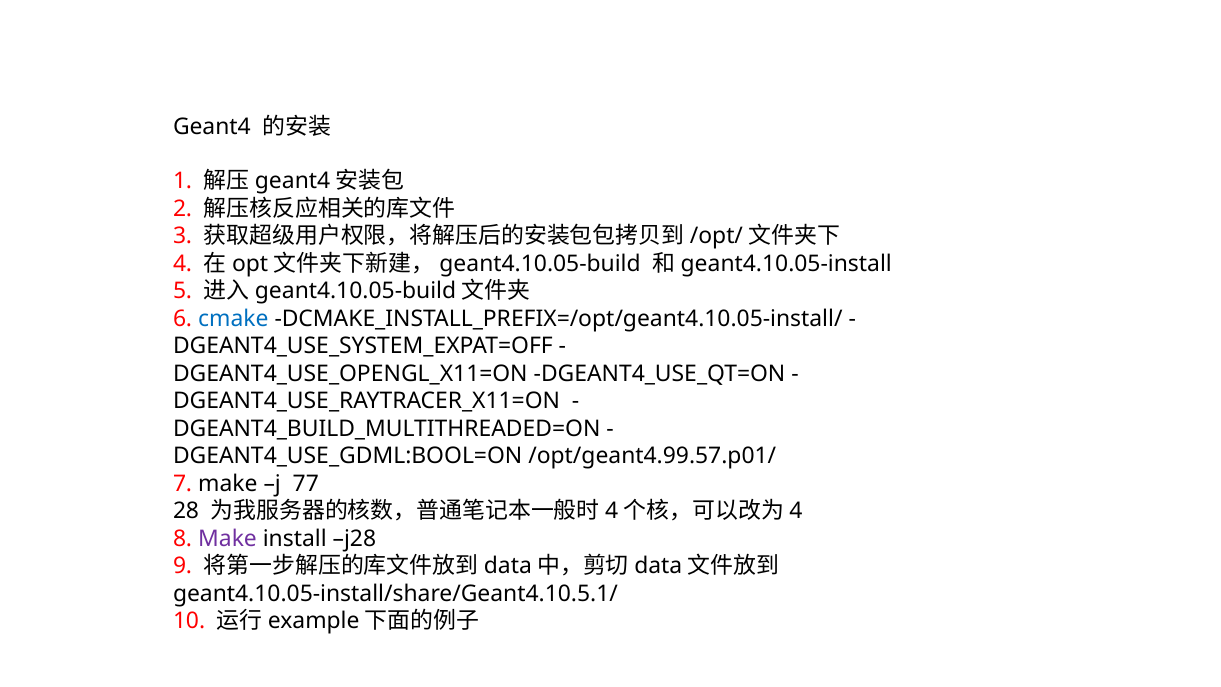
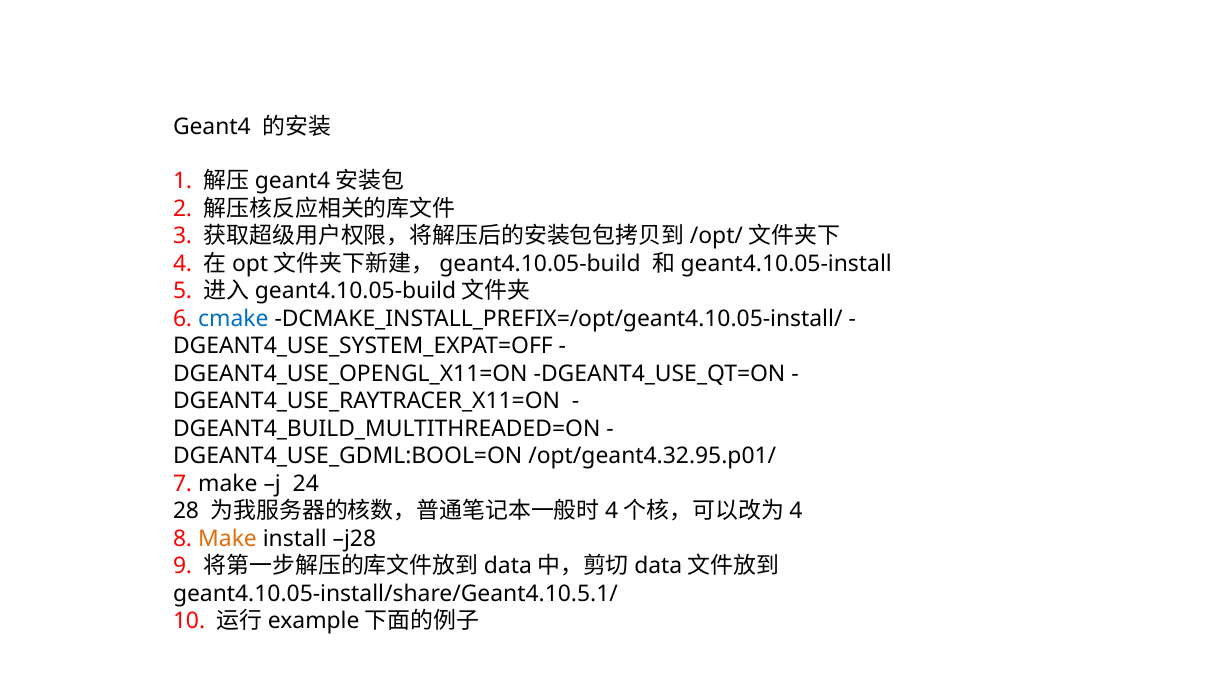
/opt/geant4.99.57.p01/: /opt/geant4.99.57.p01/ -> /opt/geant4.32.95.p01/
77: 77 -> 24
Make at (228, 539) colour: purple -> orange
